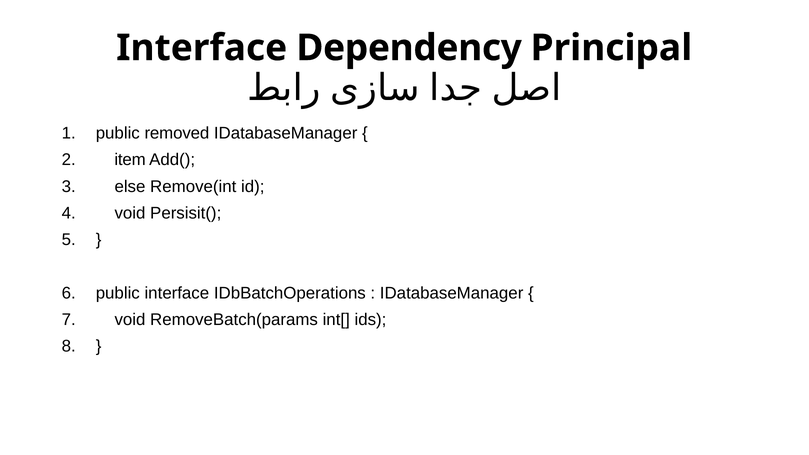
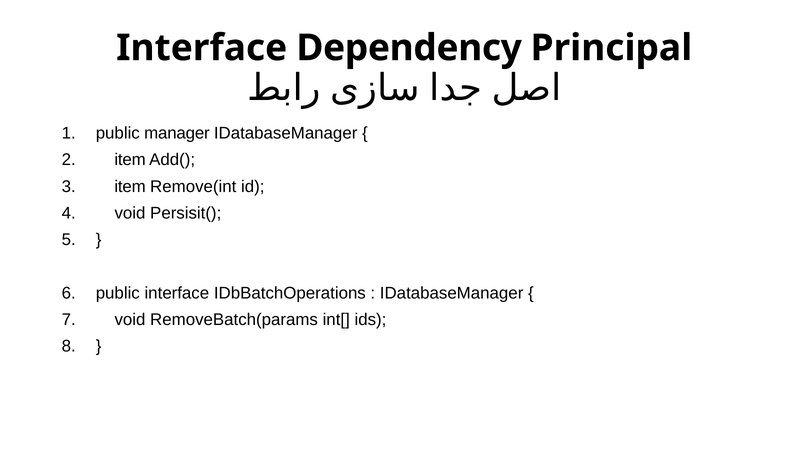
removed: removed -> manager
else at (130, 187): else -> item
